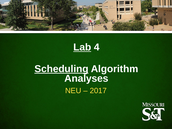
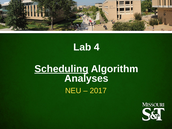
Lab underline: present -> none
